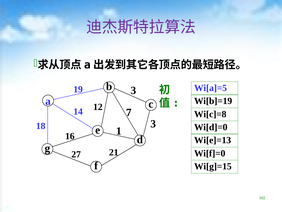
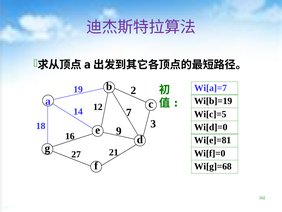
Wi[a]=5: Wi[a]=5 -> Wi[a]=7
19 3: 3 -> 2
Wi[c]=8: Wi[c]=8 -> Wi[c]=5
1: 1 -> 9
Wi[e]=13: Wi[e]=13 -> Wi[e]=81
Wi[g]=15: Wi[g]=15 -> Wi[g]=68
